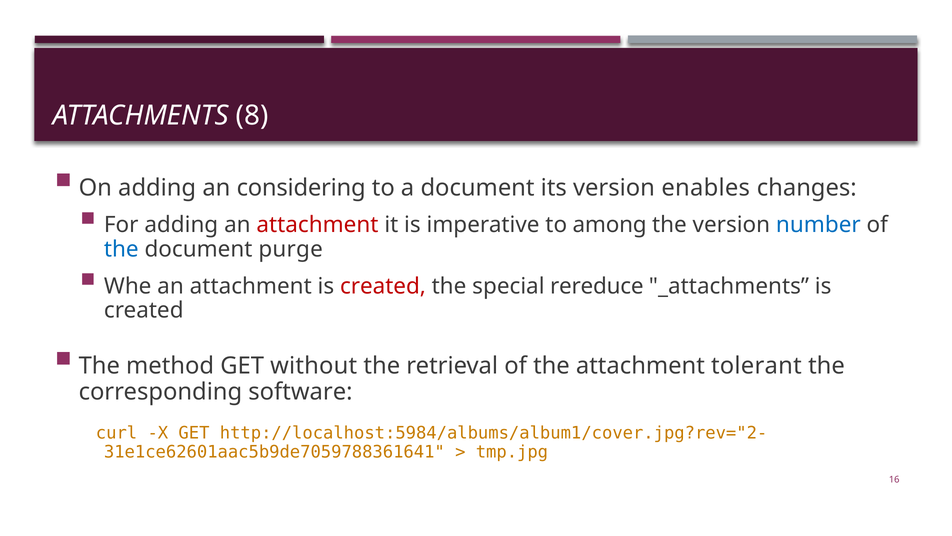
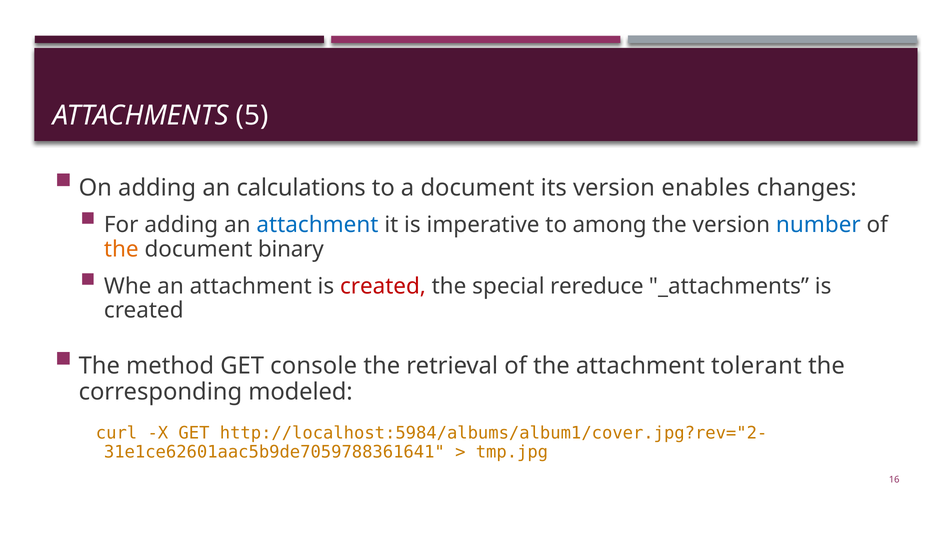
8: 8 -> 5
considering: considering -> calculations
attachment at (317, 225) colour: red -> blue
the at (121, 249) colour: blue -> orange
purge: purge -> binary
without: without -> console
software: software -> modeled
